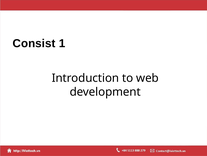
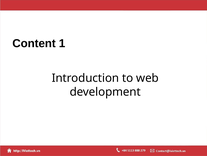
Consist: Consist -> Content
